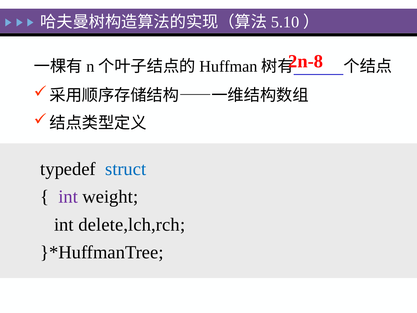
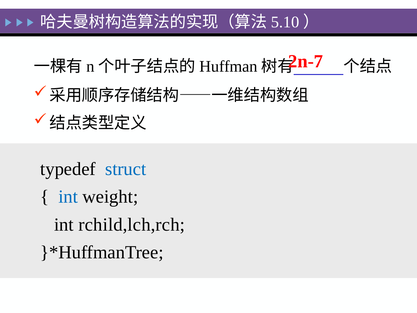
2n-8: 2n-8 -> 2n-7
int at (68, 197) colour: purple -> blue
delete,lch,rch: delete,lch,rch -> rchild,lch,rch
